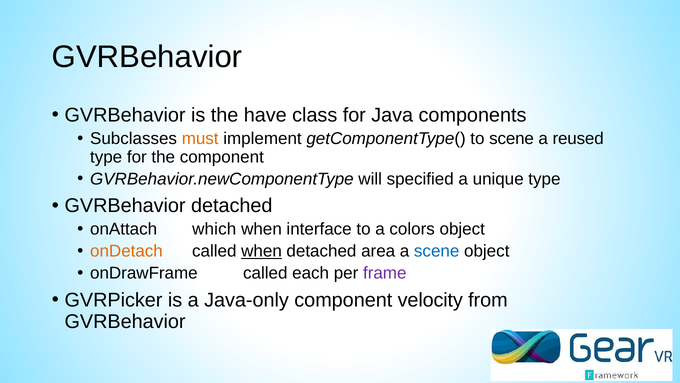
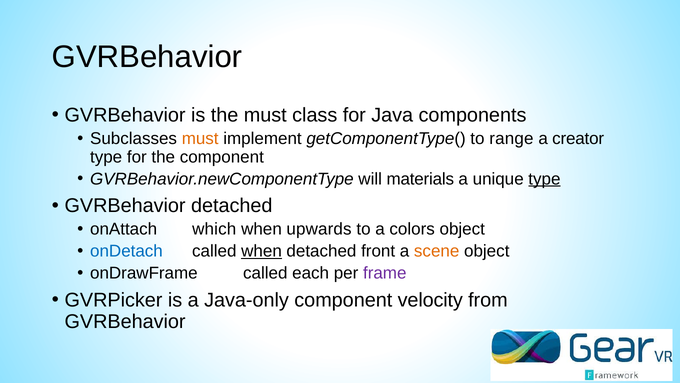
the have: have -> must
to scene: scene -> range
reused: reused -> creator
specified: specified -> materials
type at (544, 179) underline: none -> present
interface: interface -> upwards
onDetach colour: orange -> blue
area: area -> front
scene at (437, 251) colour: blue -> orange
